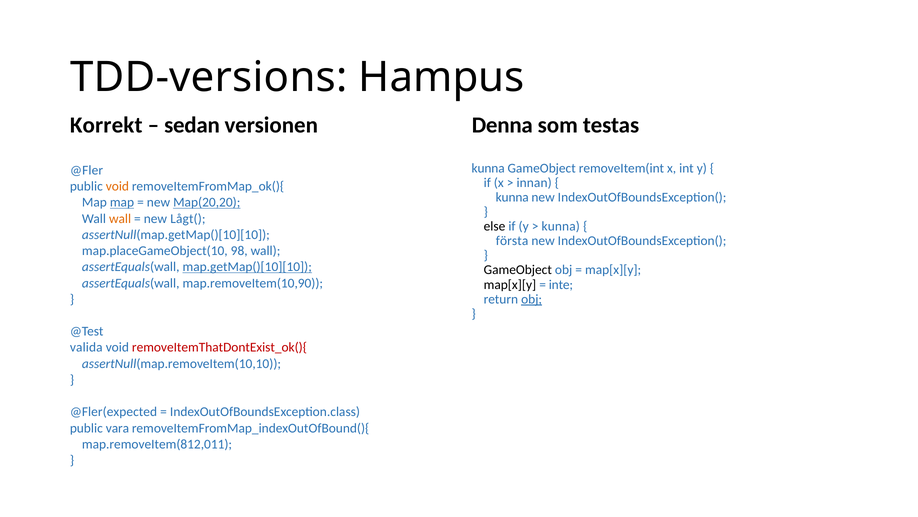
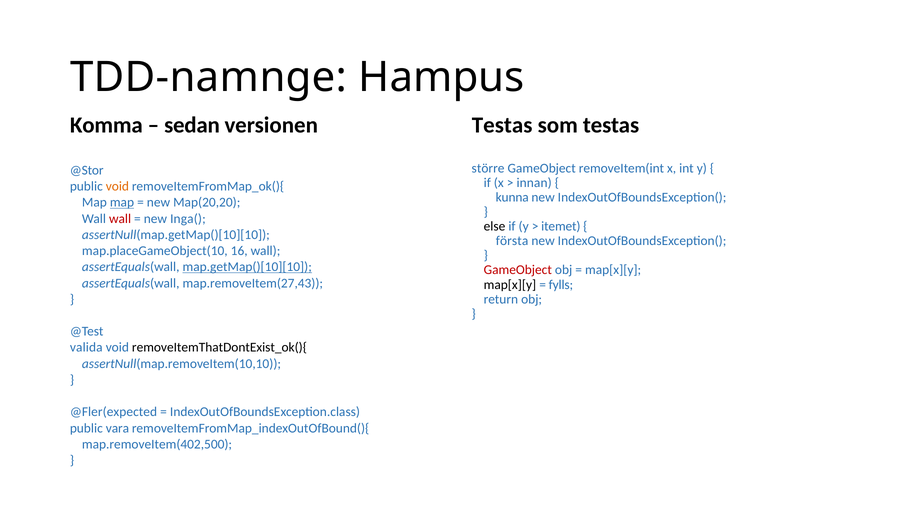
TDD-versions: TDD-versions -> TDD-namnge
Korrekt: Korrekt -> Komma
Denna at (502, 125): Denna -> Testas
kunna at (488, 168): kunna -> större
@Fler: @Fler -> @Stor
Map(20,20 underline: present -> none
wall at (120, 218) colour: orange -> red
Lågt(: Lågt( -> Inga(
kunna at (561, 226): kunna -> itemet
98: 98 -> 16
GameObject at (518, 270) colour: black -> red
map.removeItem(10,90: map.removeItem(10,90 -> map.removeItem(27,43
inte: inte -> fylls
obj at (532, 299) underline: present -> none
removeItemThatDontExist_ok(){ colour: red -> black
map.removeItem(812,011: map.removeItem(812,011 -> map.removeItem(402,500
